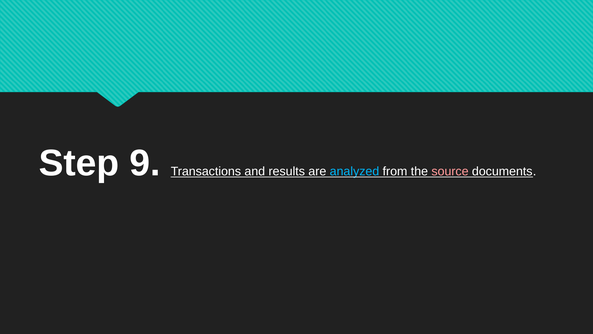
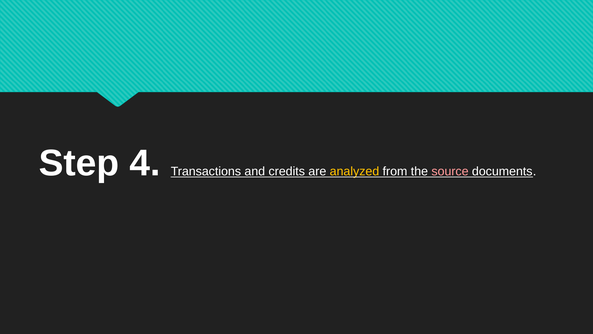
9: 9 -> 4
results: results -> credits
analyzed colour: light blue -> yellow
